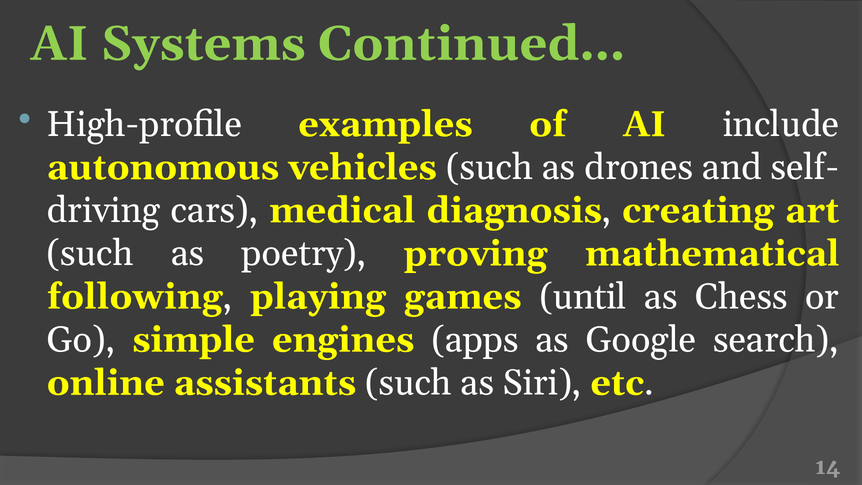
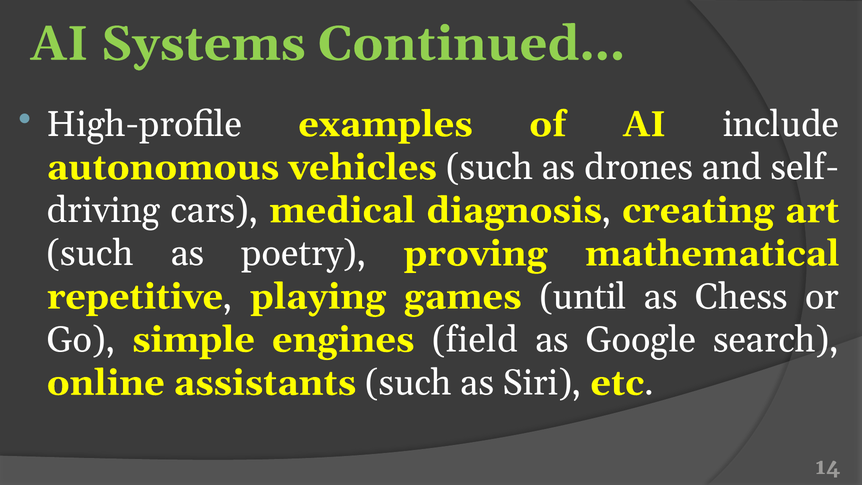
following: following -> repetitive
apps: apps -> field
